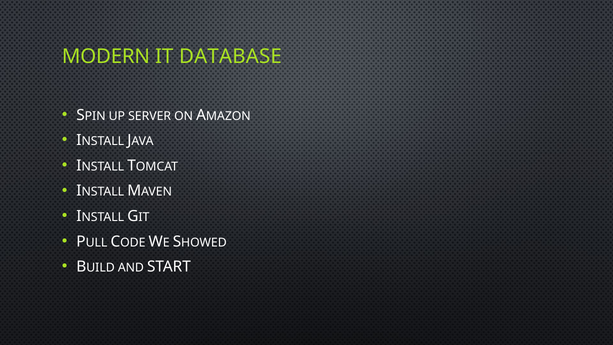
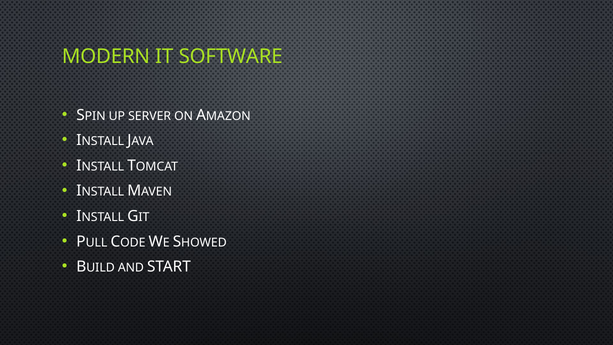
DATABASE: DATABASE -> SOFTWARE
